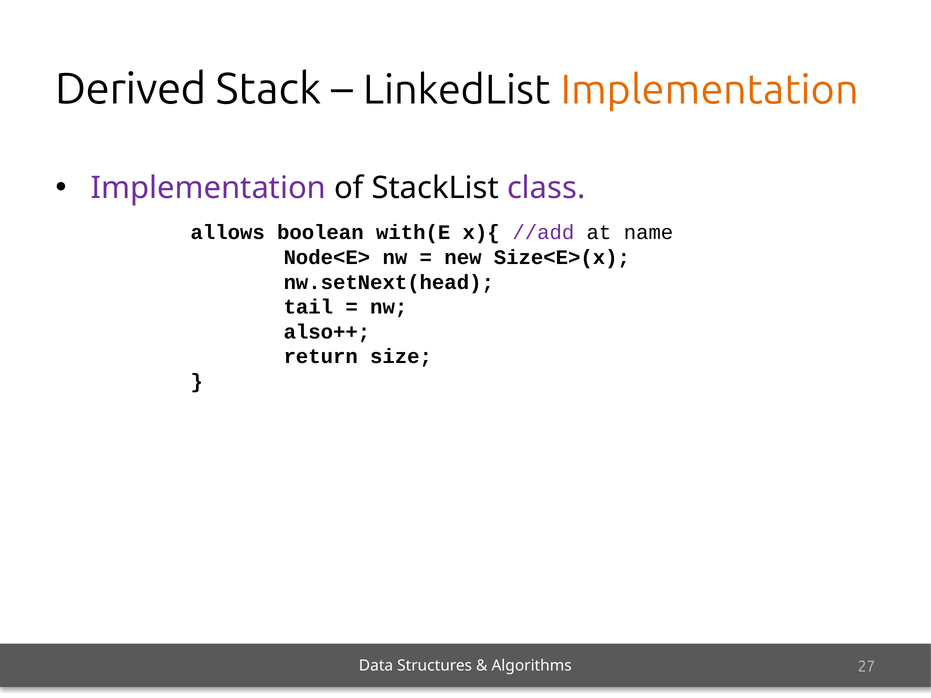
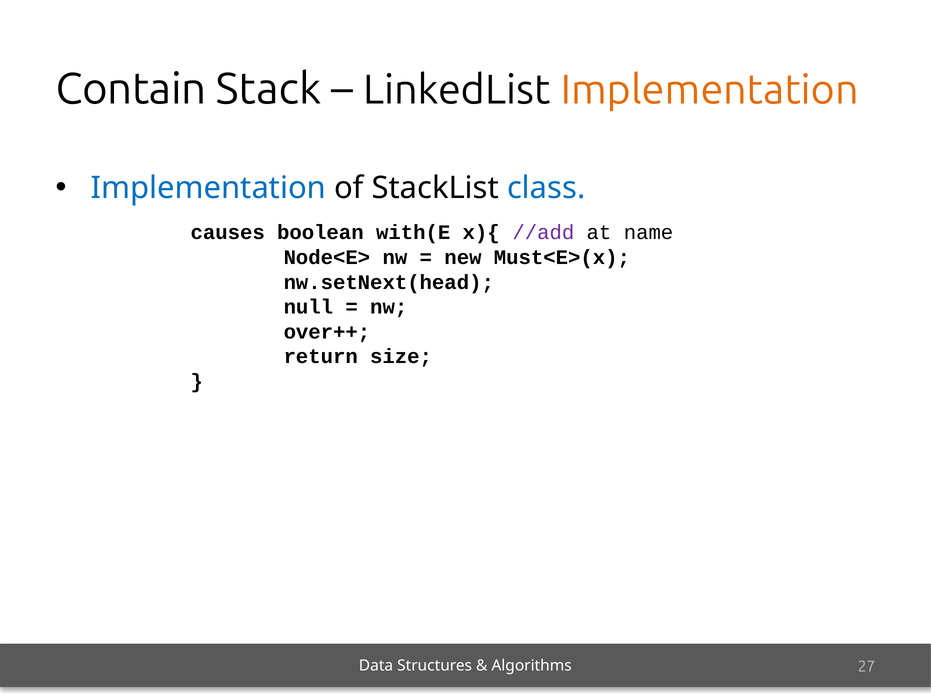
Derived: Derived -> Contain
Implementation at (208, 188) colour: purple -> blue
class colour: purple -> blue
allows: allows -> causes
Size<E>(x: Size<E>(x -> Must<E>(x
tail: tail -> null
also++: also++ -> over++
